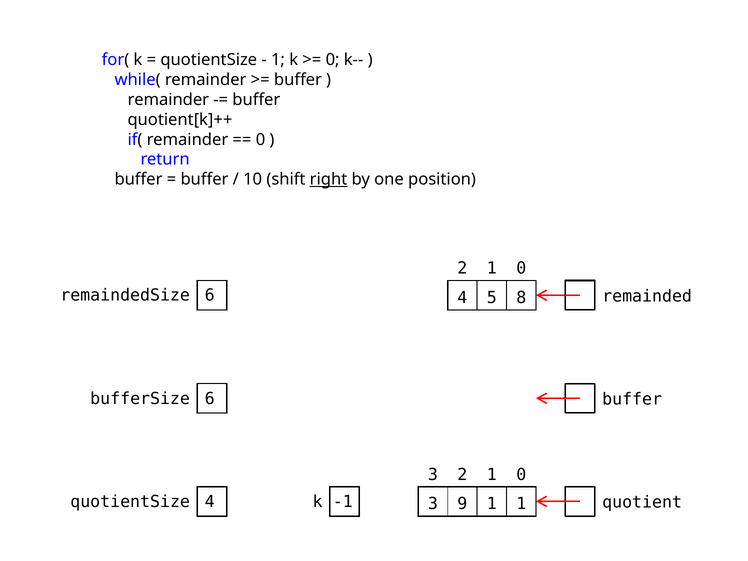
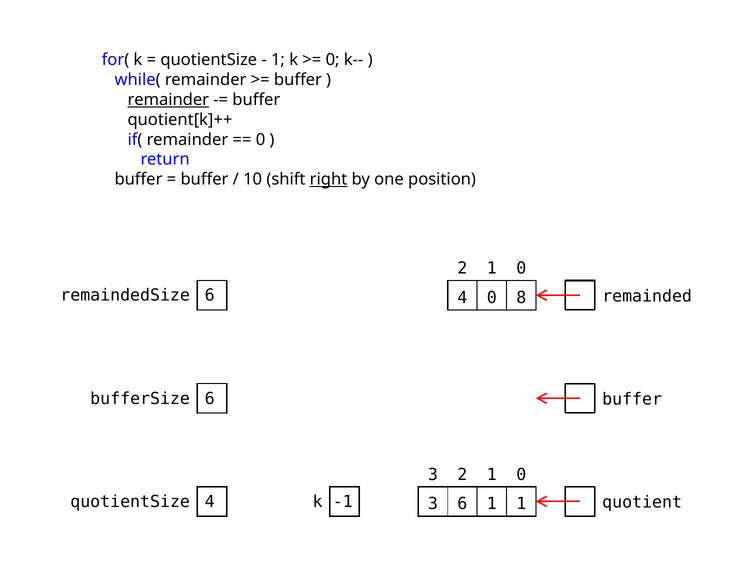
remainder at (168, 100) underline: none -> present
4 5: 5 -> 0
3 9: 9 -> 6
